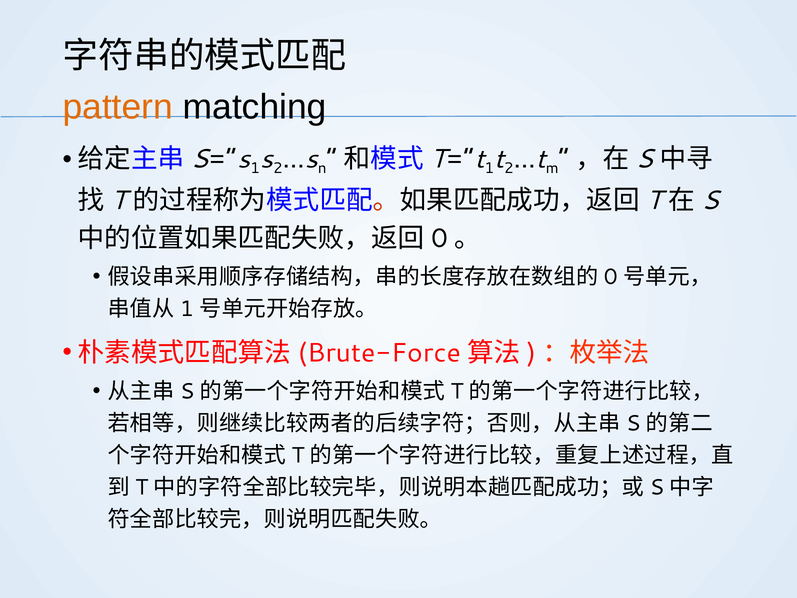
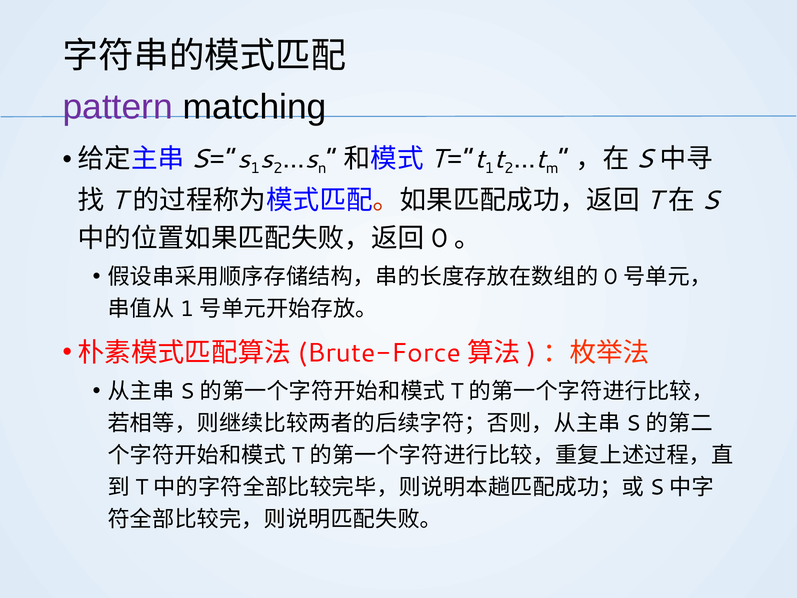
pattern colour: orange -> purple
